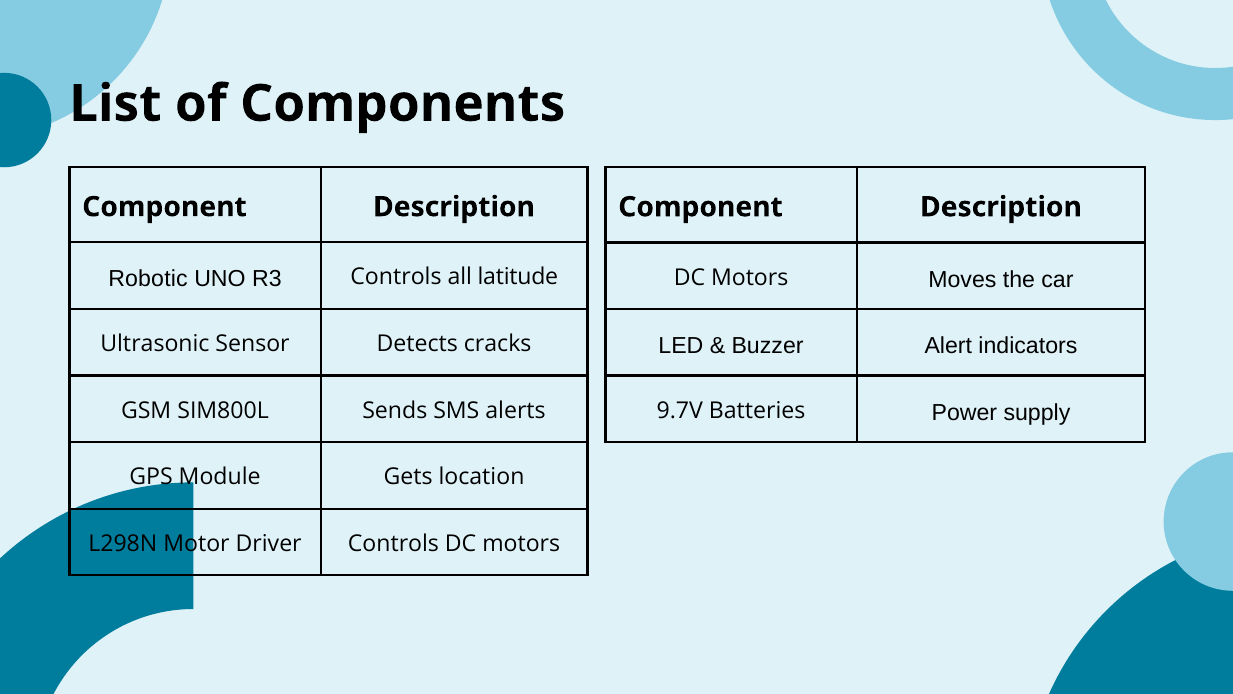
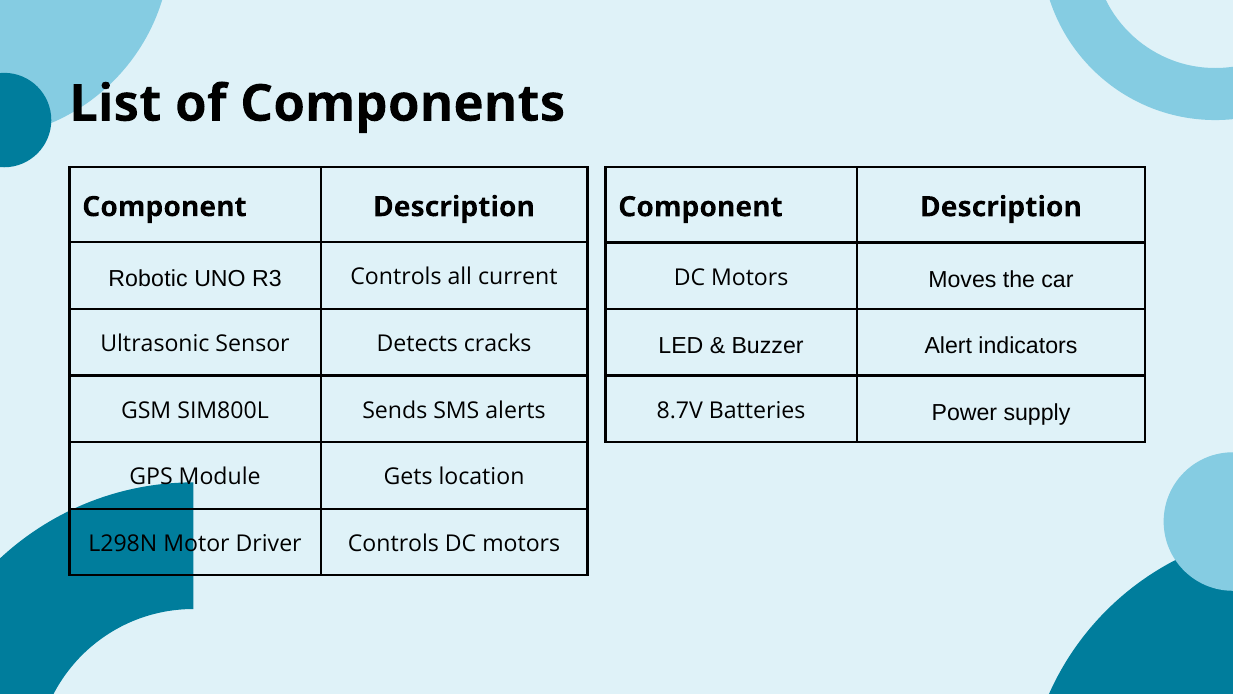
latitude: latitude -> current
9.7V: 9.7V -> 8.7V
